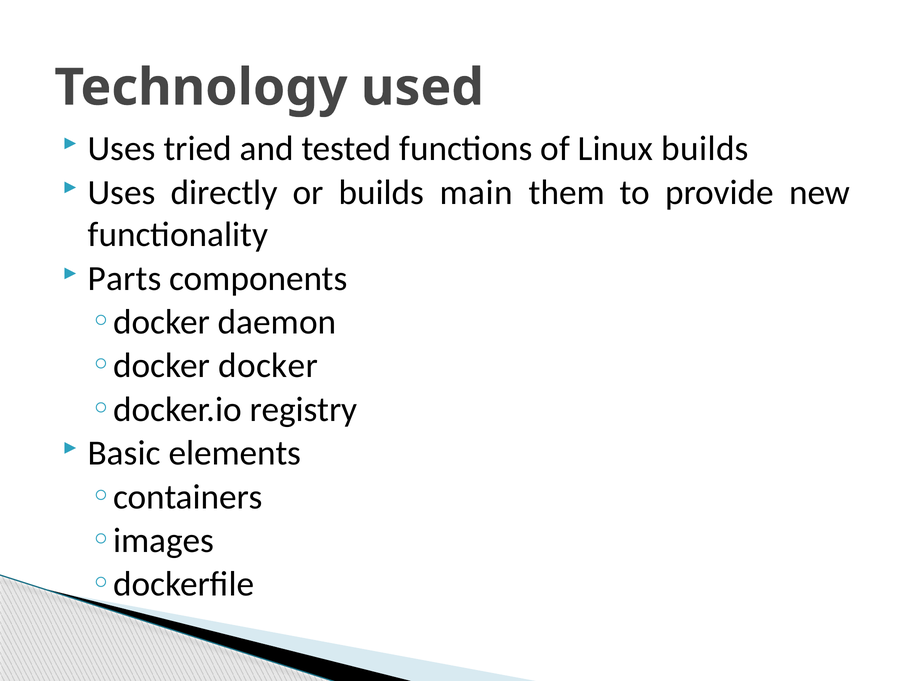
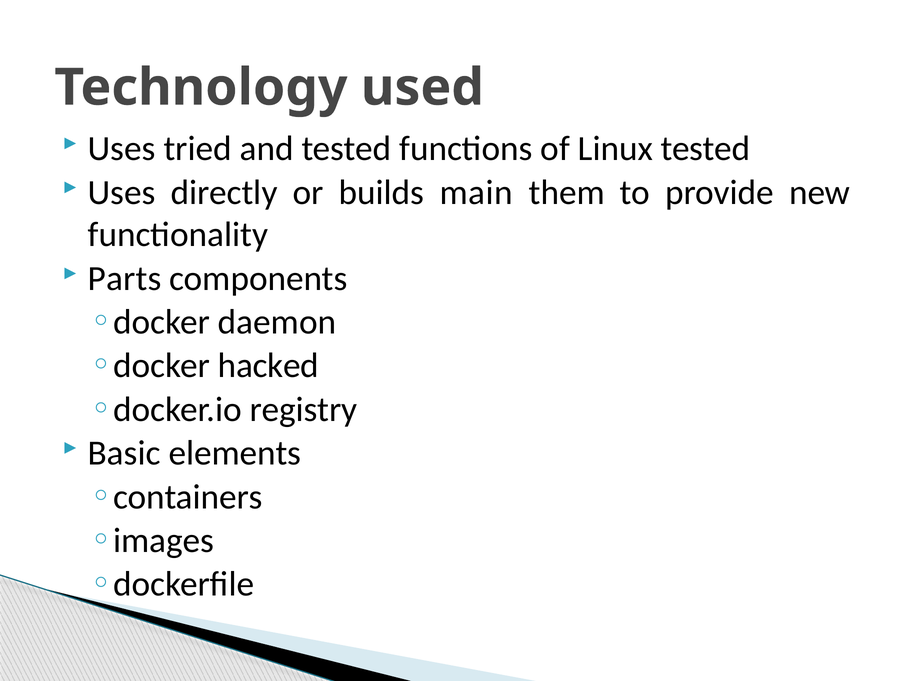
Linux builds: builds -> tested
docker: docker -> hacked
